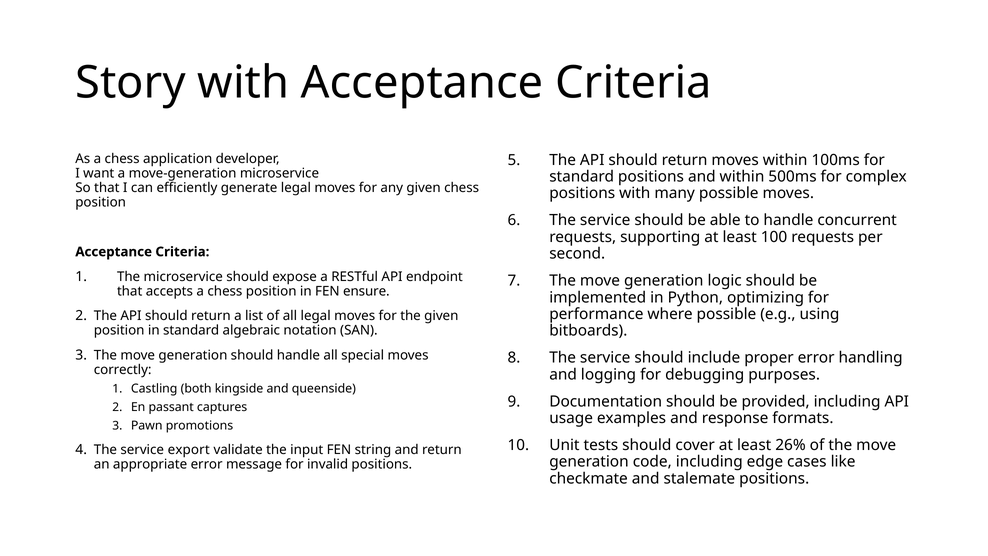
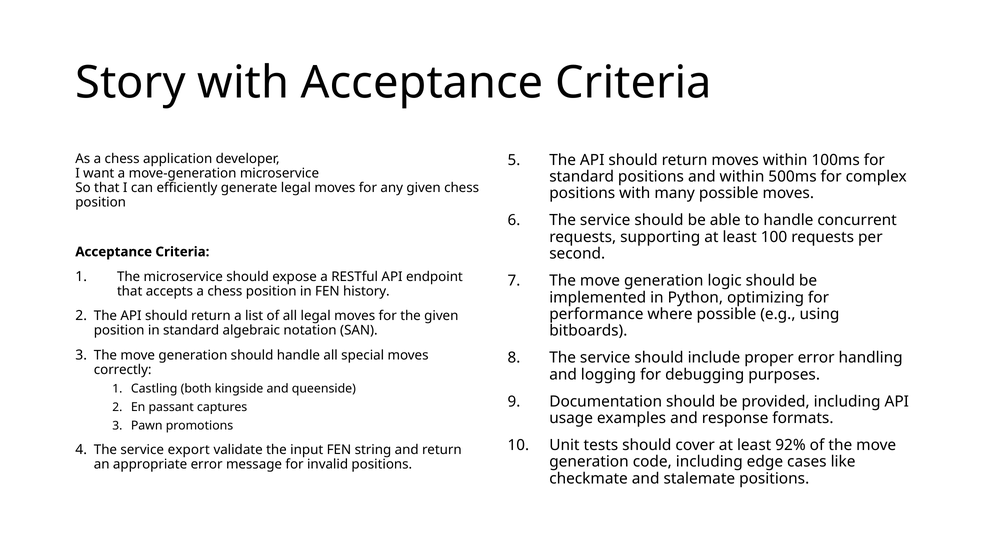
ensure: ensure -> history
26%: 26% -> 92%
